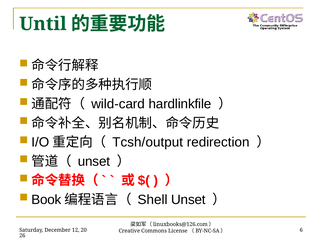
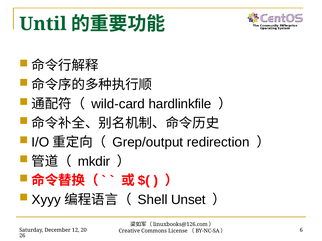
Tcsh/output: Tcsh/output -> Grep/output
unset at (94, 162): unset -> mkdir
Book: Book -> Xyyy
